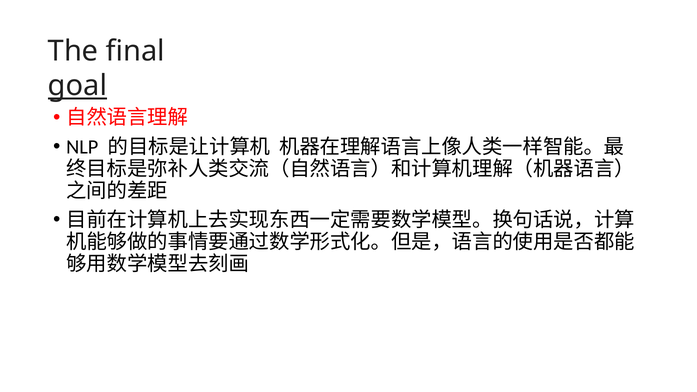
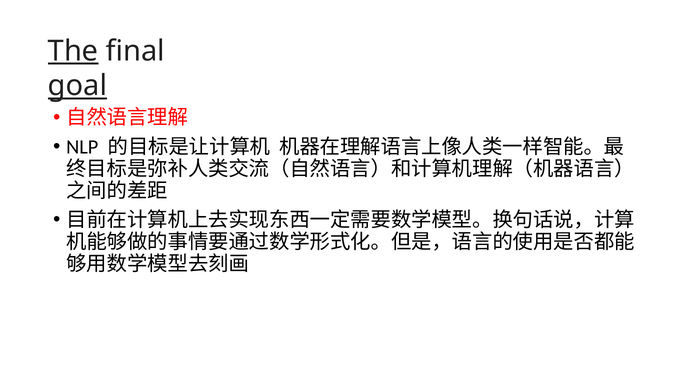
The underline: none -> present
